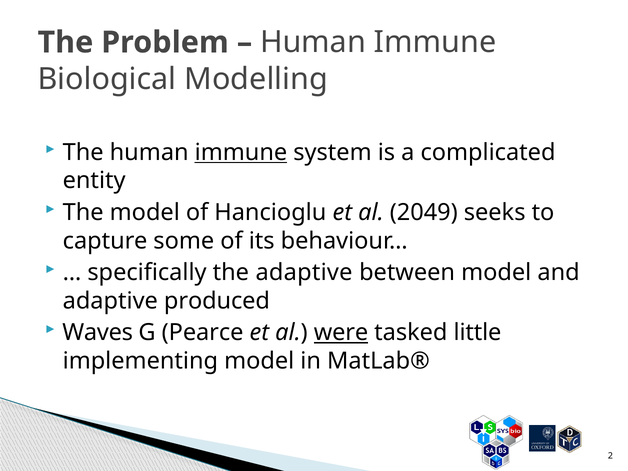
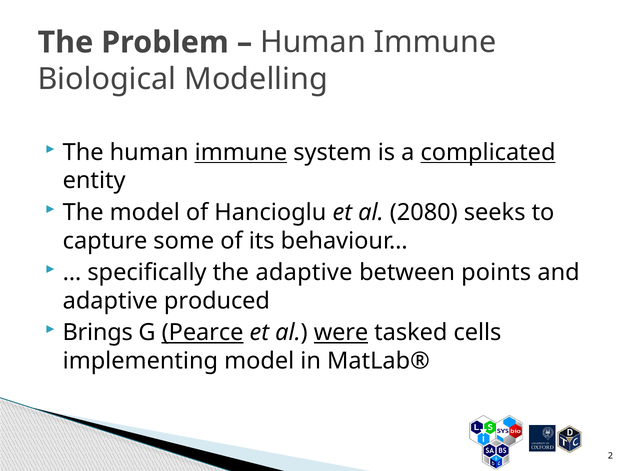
complicated underline: none -> present
2049: 2049 -> 2080
between model: model -> points
Waves: Waves -> Brings
Pearce underline: none -> present
little: little -> cells
